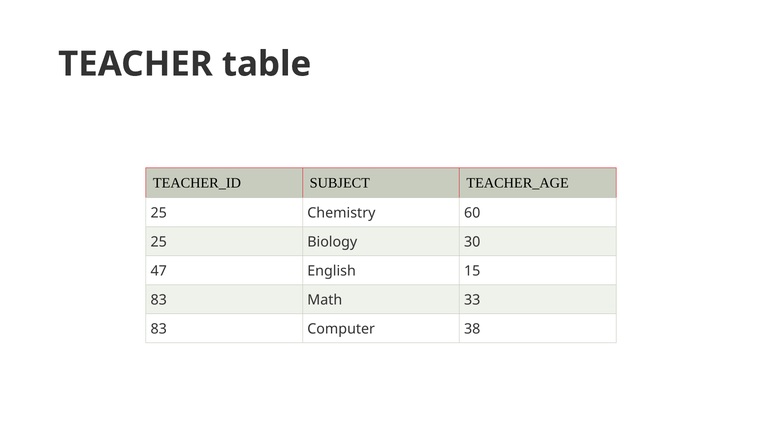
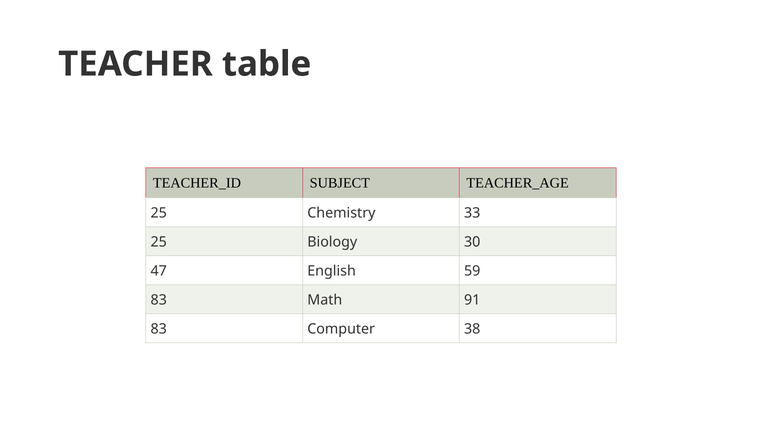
60: 60 -> 33
15: 15 -> 59
33: 33 -> 91
